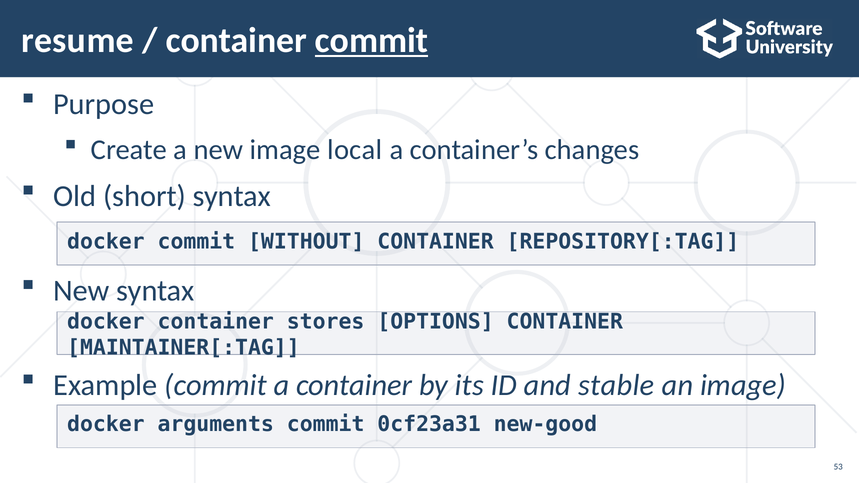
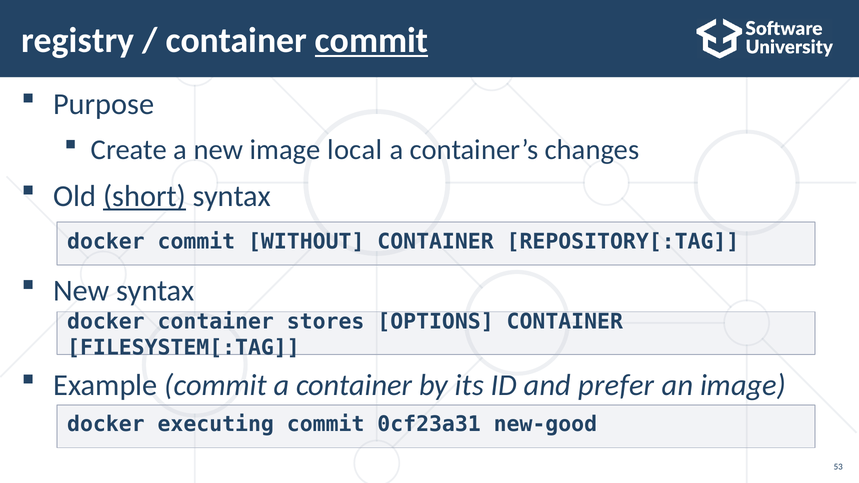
resume: resume -> registry
short underline: none -> present
MAINTAINER[:TAG: MAINTAINER[:TAG -> FILESYSTEM[:TAG
stable: stable -> prefer
arguments: arguments -> executing
